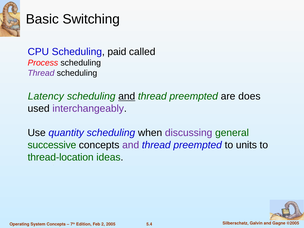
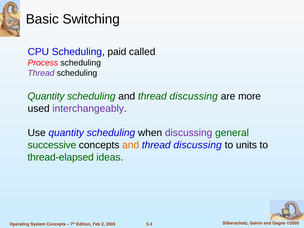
Latency at (46, 96): Latency -> Quantity
and at (127, 96) underline: present -> none
preempted at (194, 96): preempted -> discussing
does: does -> more
and at (131, 145) colour: purple -> orange
preempted at (198, 145): preempted -> discussing
thread-location: thread-location -> thread-elapsed
